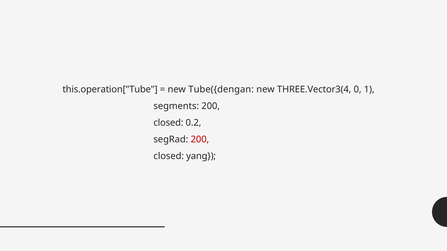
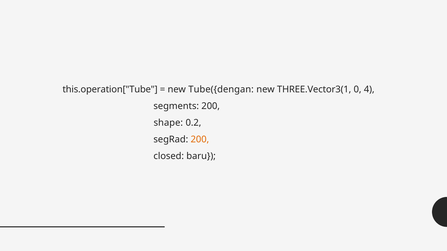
THREE.Vector3(4: THREE.Vector3(4 -> THREE.Vector3(1
1: 1 -> 4
closed at (168, 123): closed -> shape
200 at (200, 140) colour: red -> orange
yang: yang -> baru
